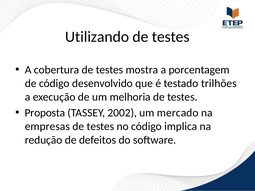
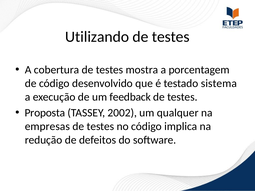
trilhões: trilhões -> sistema
melhoria: melhoria -> feedback
mercado: mercado -> qualquer
